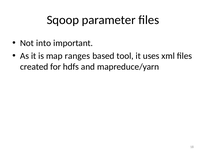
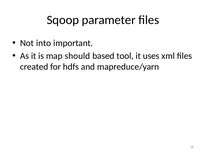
ranges: ranges -> should
